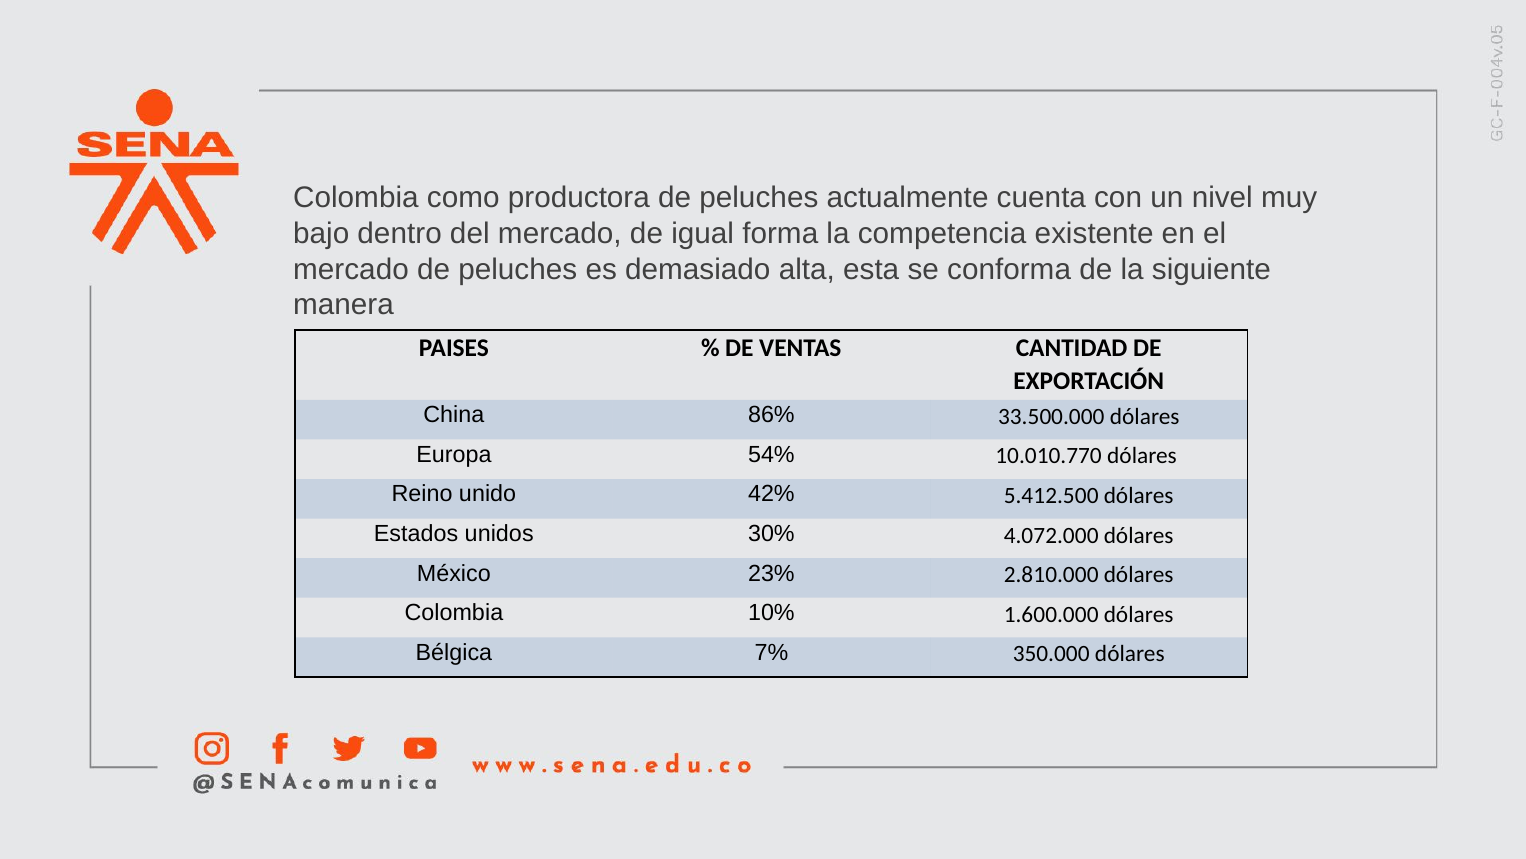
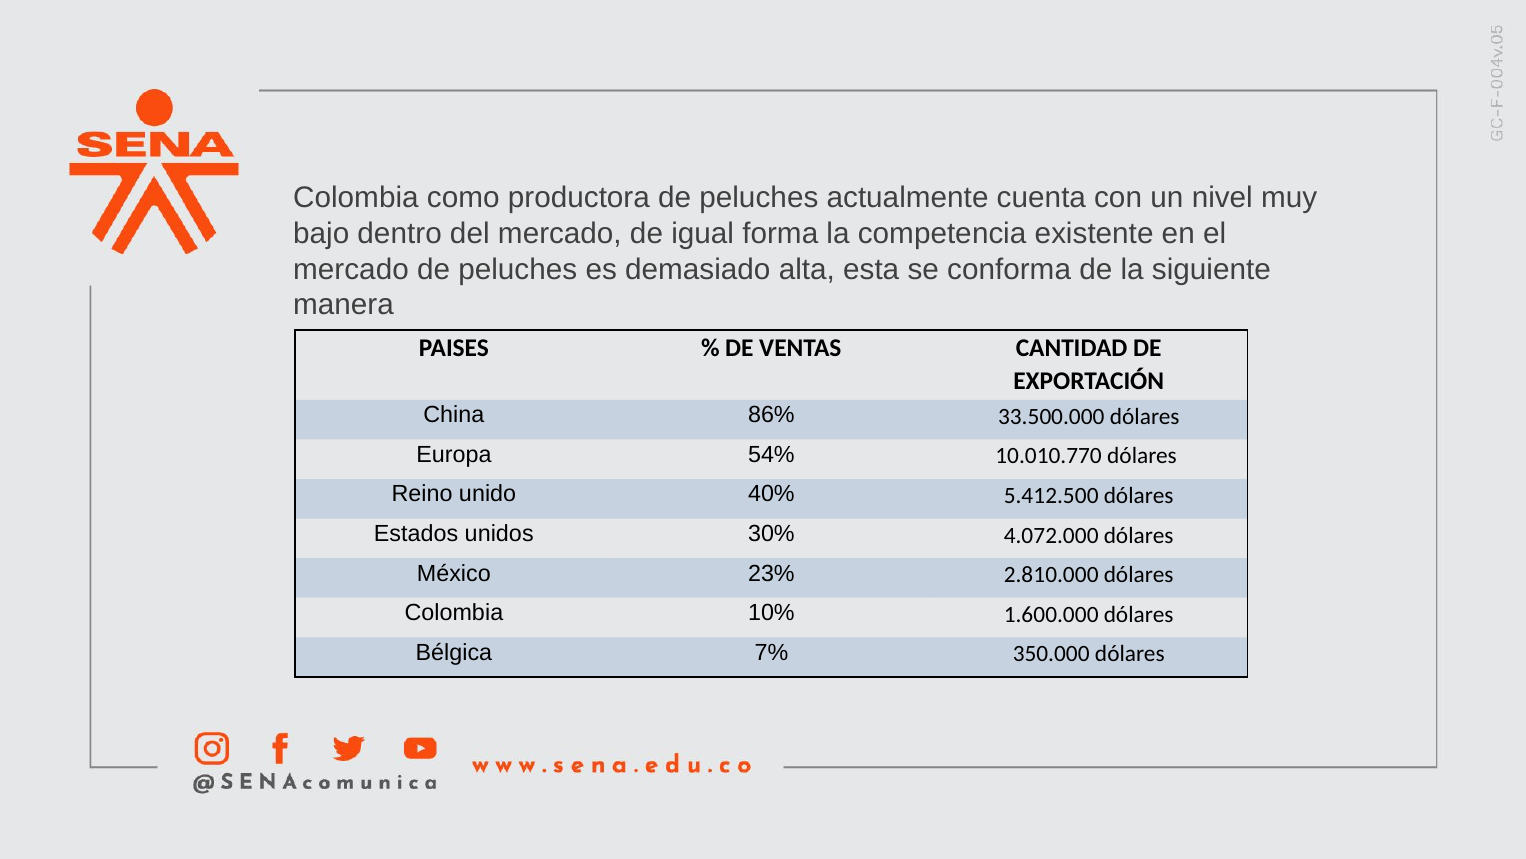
42%: 42% -> 40%
